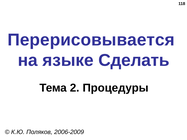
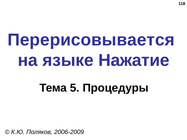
Сделать: Сделать -> Нажатие
2: 2 -> 5
